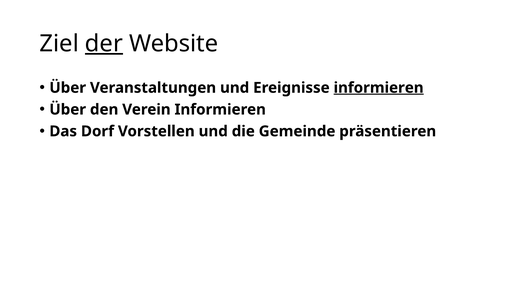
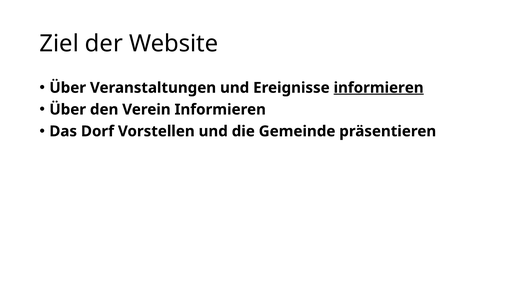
der underline: present -> none
